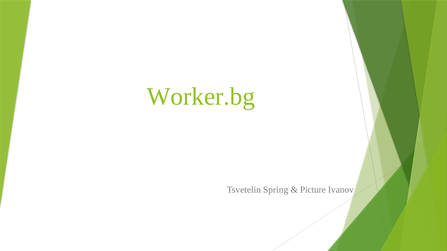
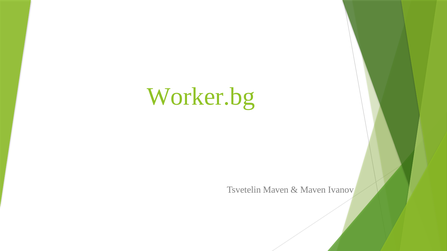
Tsvetelin Spring: Spring -> Maven
Picture at (313, 190): Picture -> Maven
